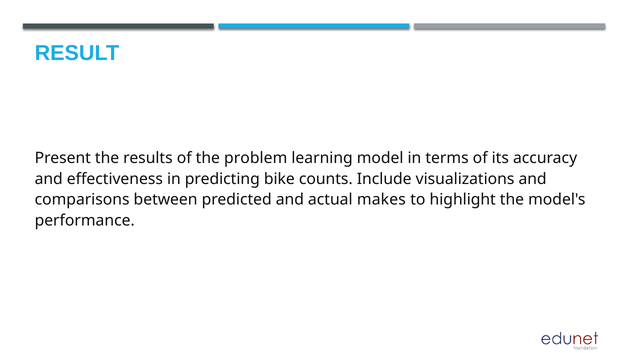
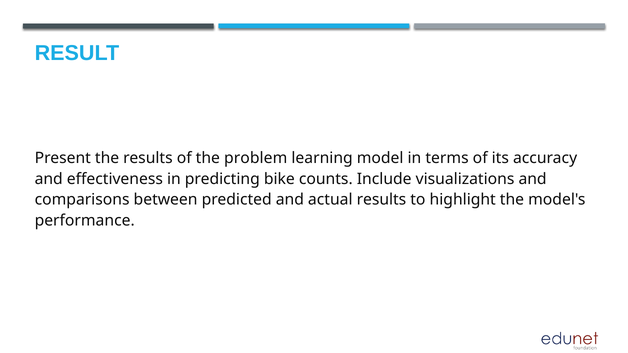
actual makes: makes -> results
